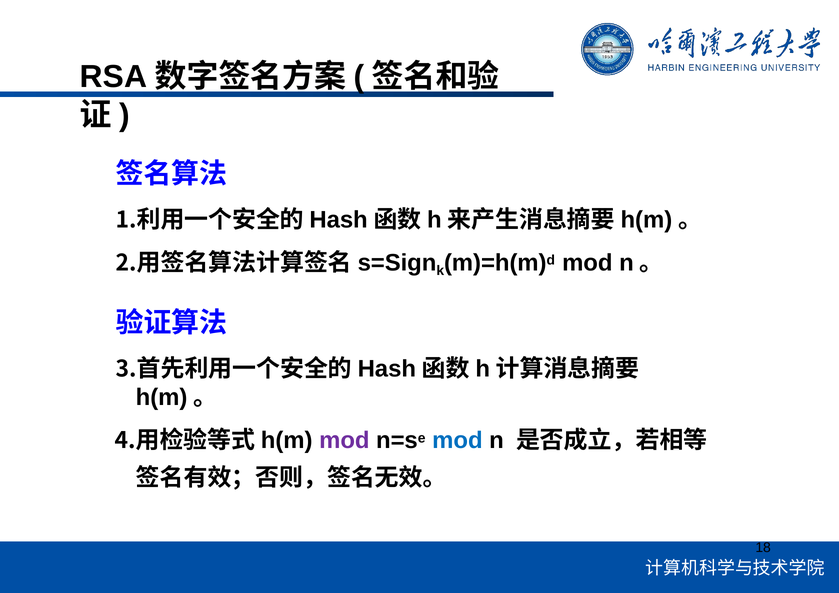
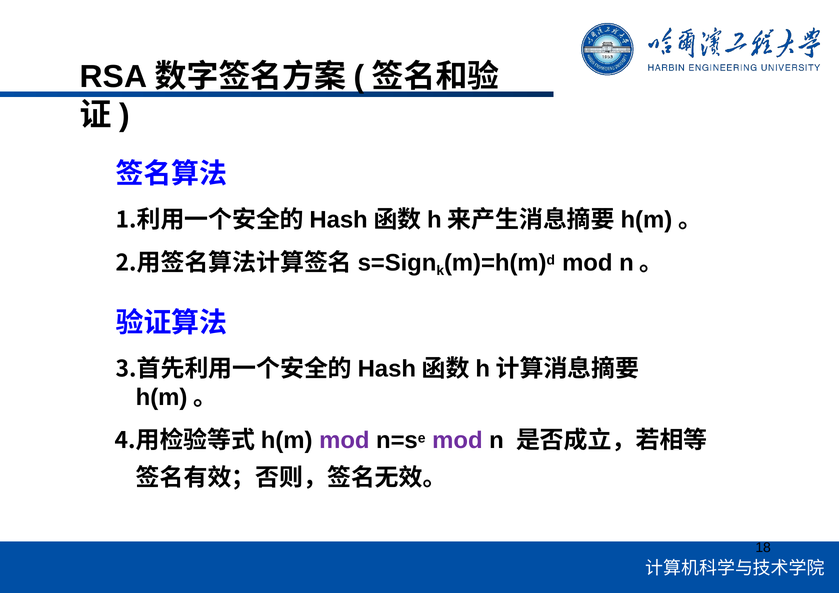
mod at (457, 441) colour: blue -> purple
